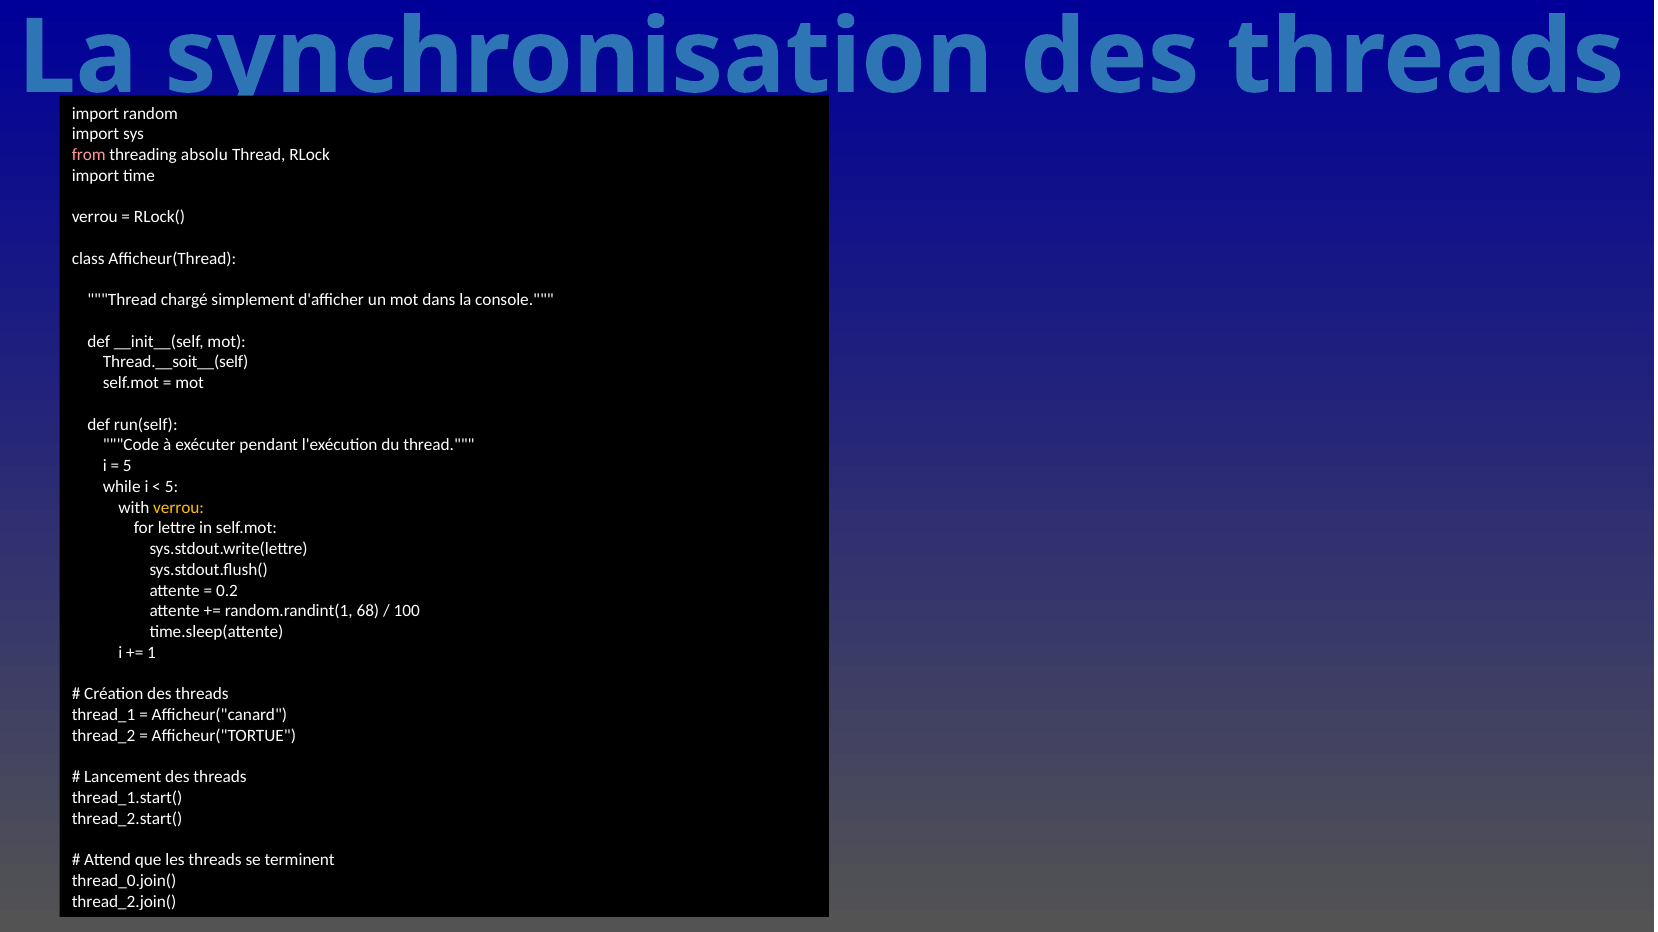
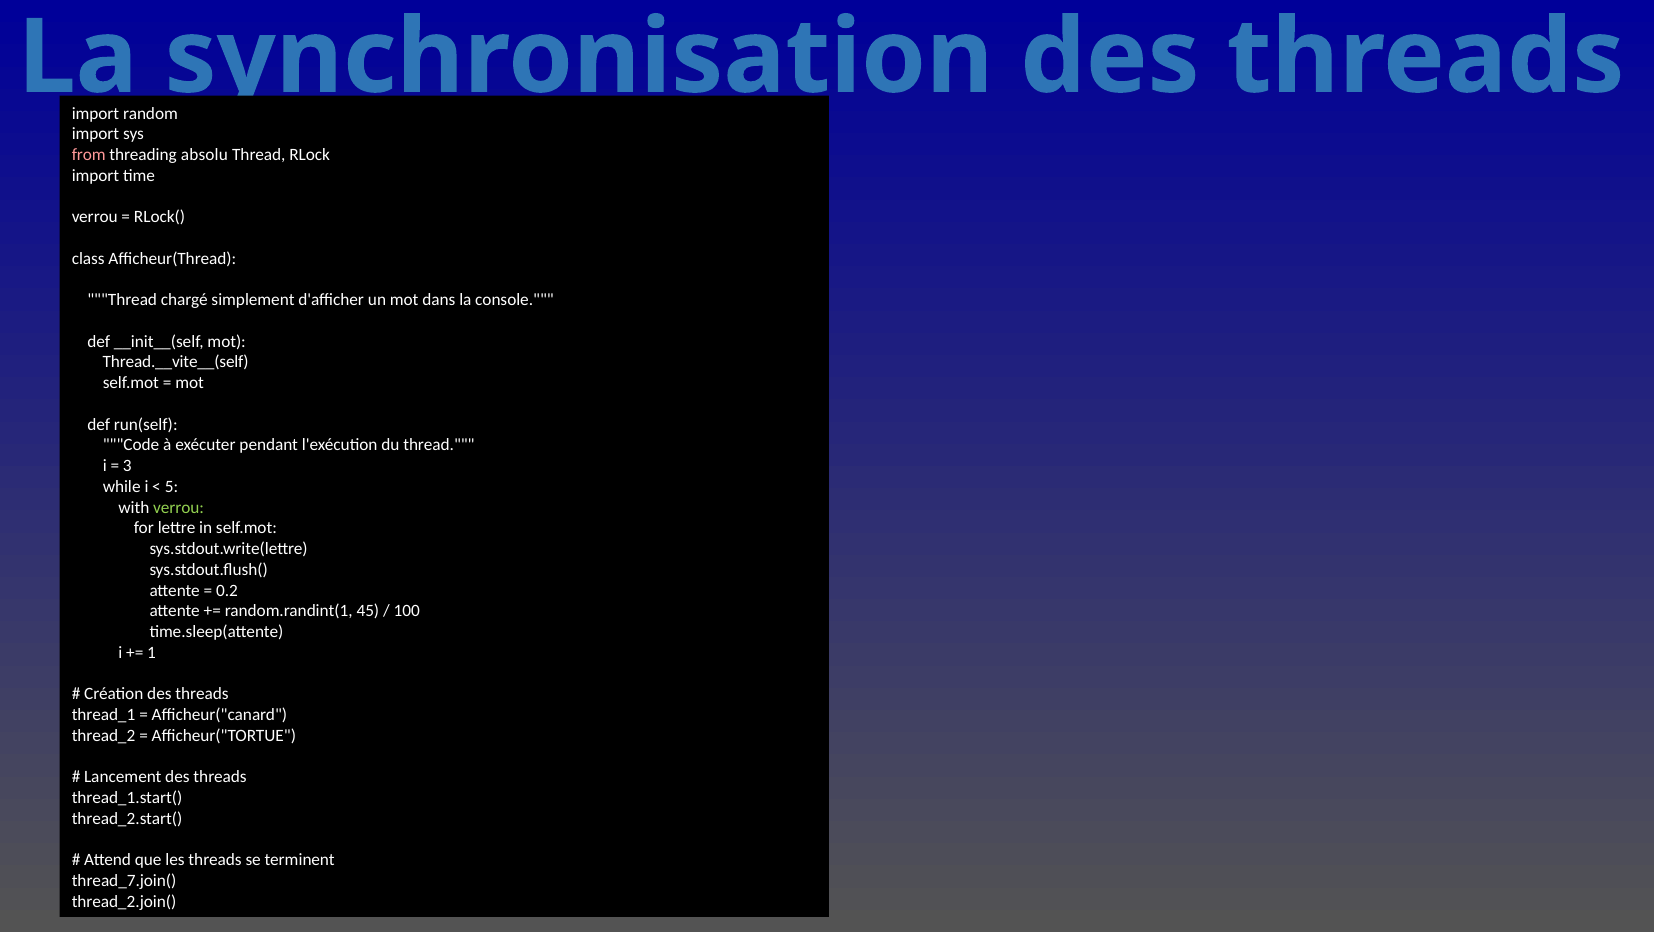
Thread.__soit__(self: Thread.__soit__(self -> Thread.__vite__(self
5 at (127, 466): 5 -> 3
verrou at (179, 508) colour: yellow -> light green
68: 68 -> 45
thread_0.join(: thread_0.join( -> thread_7.join(
